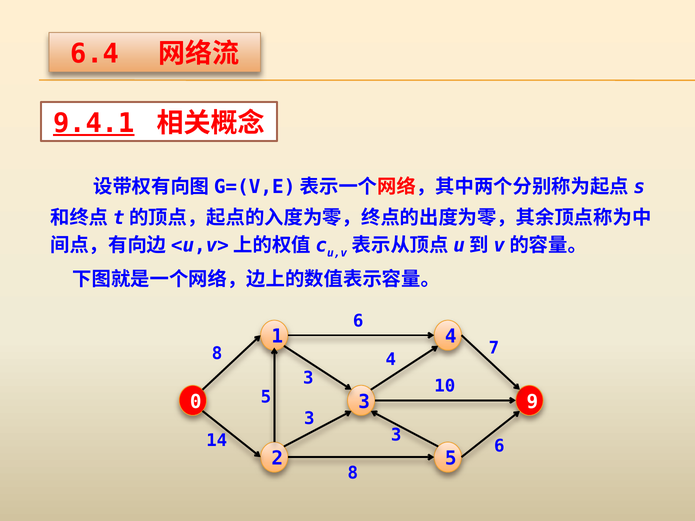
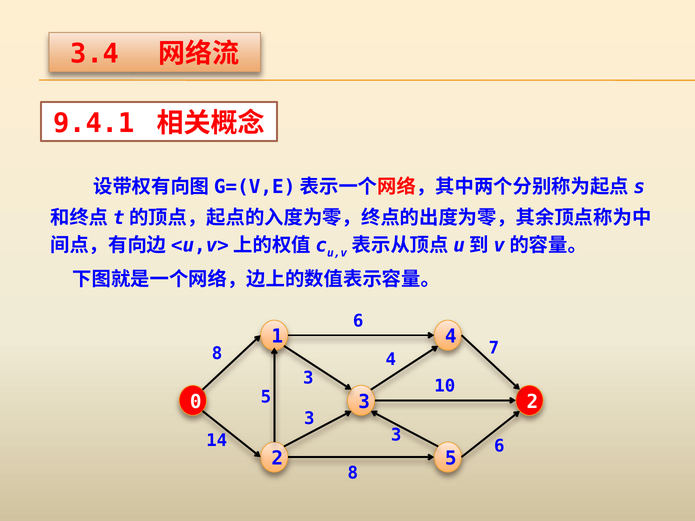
6.4: 6.4 -> 3.4
9.4.1 underline: present -> none
9 at (532, 402): 9 -> 2
